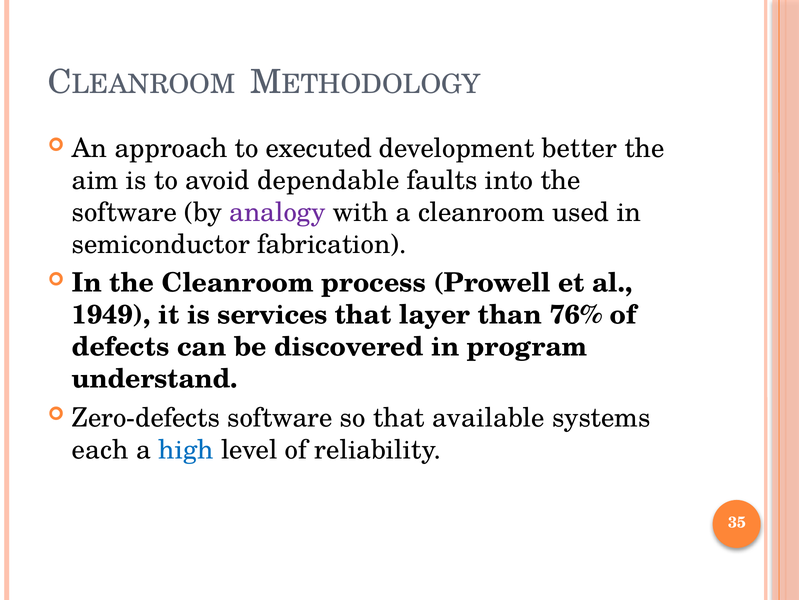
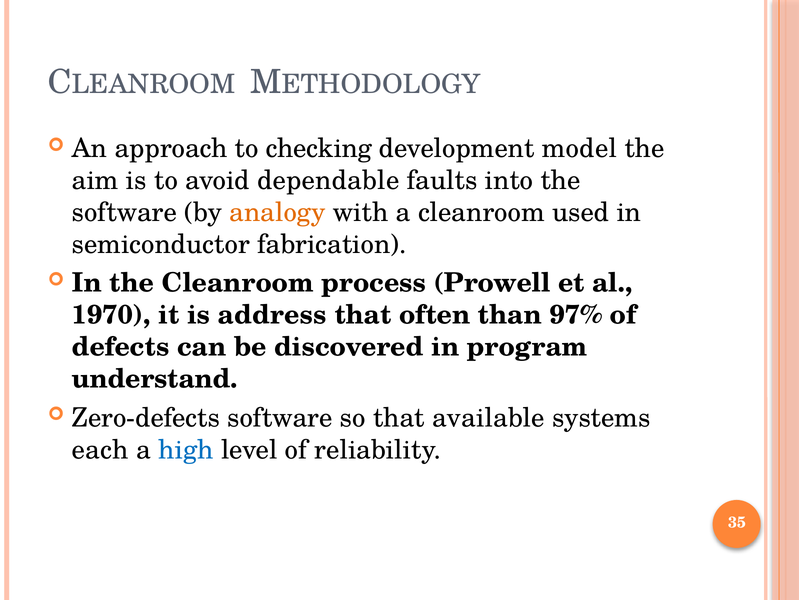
executed: executed -> checking
better: better -> model
analogy colour: purple -> orange
1949: 1949 -> 1970
services: services -> address
layer: layer -> often
76%: 76% -> 97%
